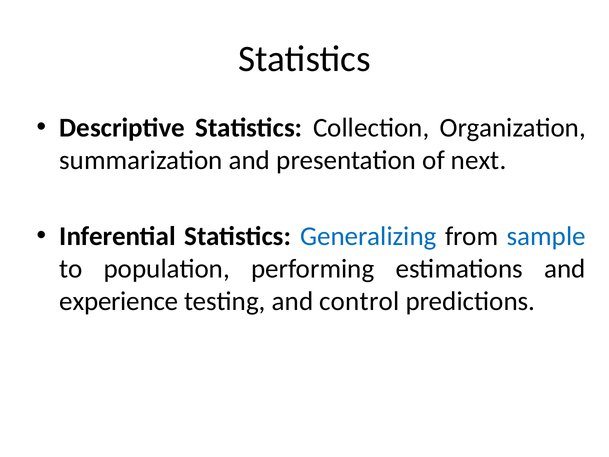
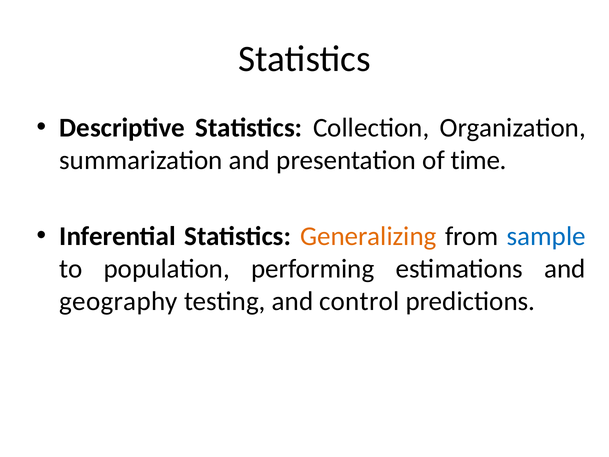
next: next -> time
Generalizing colour: blue -> orange
experience: experience -> geography
